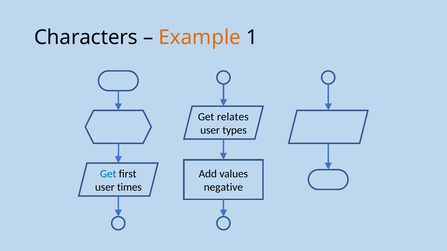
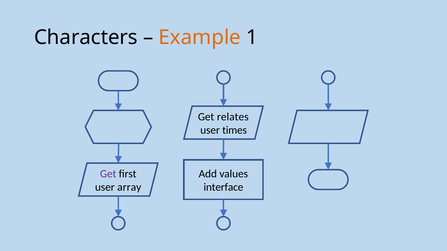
types: types -> times
Get at (108, 174) colour: blue -> purple
times: times -> array
negative: negative -> interface
